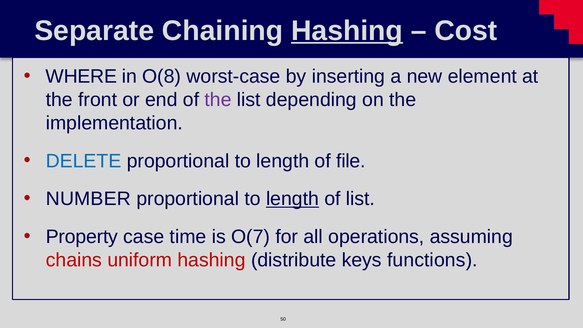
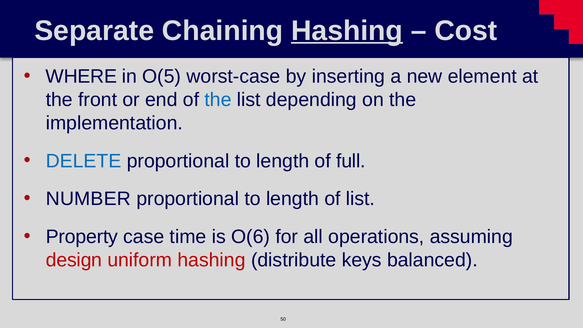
O(8: O(8 -> O(5
the at (218, 100) colour: purple -> blue
file: file -> full
length at (292, 199) underline: present -> none
O(7: O(7 -> O(6
chains: chains -> design
functions: functions -> balanced
